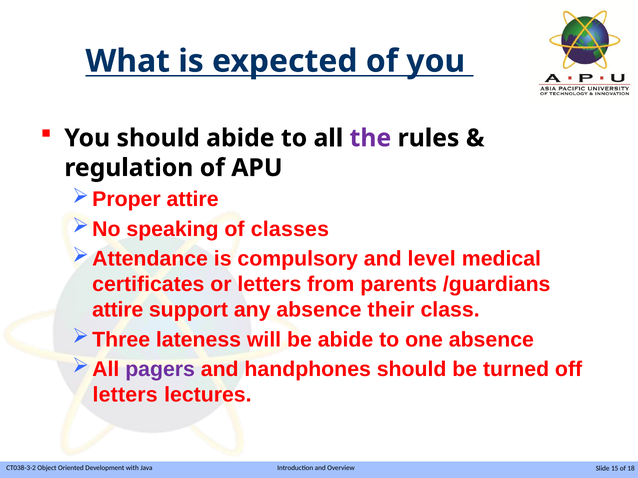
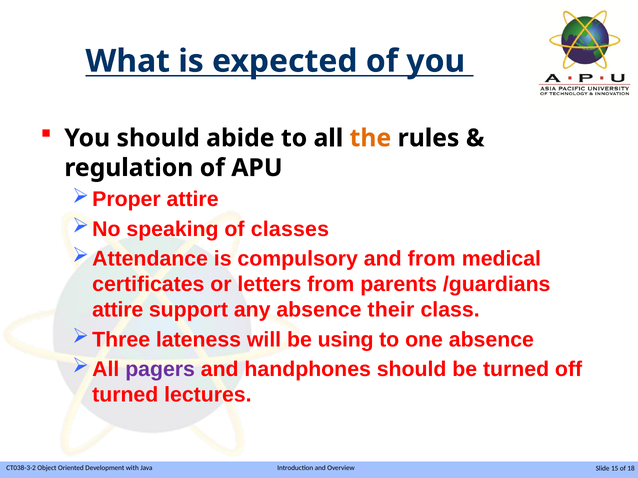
the colour: purple -> orange
and level: level -> from
be abide: abide -> using
letters at (125, 395): letters -> turned
